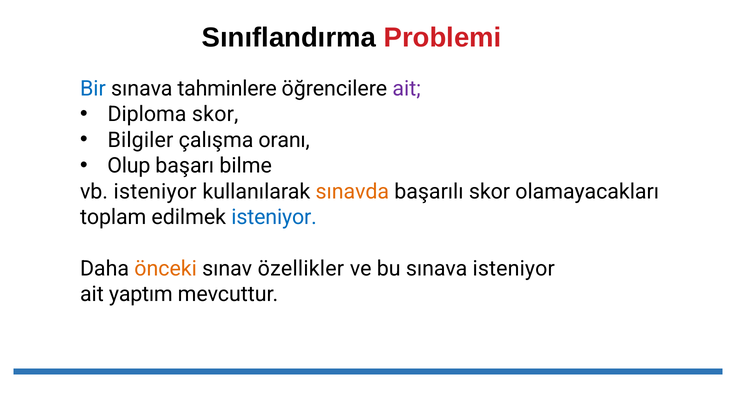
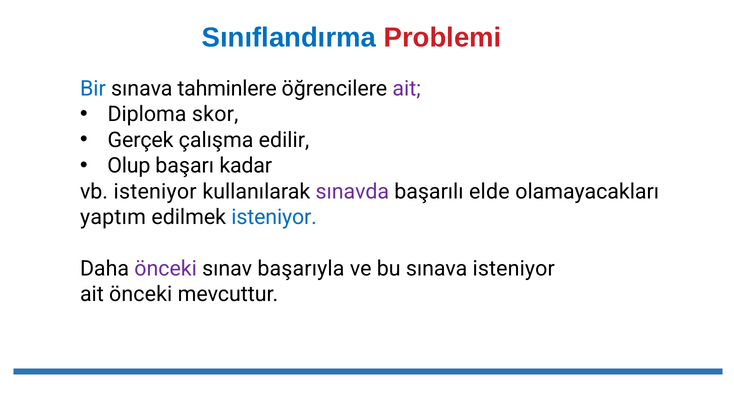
Sınıflandırma colour: black -> blue
Bilgiler: Bilgiler -> Gerçek
oranı: oranı -> edilir
bilme: bilme -> kadar
sınavda colour: orange -> purple
başarılı skor: skor -> elde
toplam: toplam -> yaptım
önceki at (166, 269) colour: orange -> purple
özellikler: özellikler -> başarıyla
ait yaptım: yaptım -> önceki
